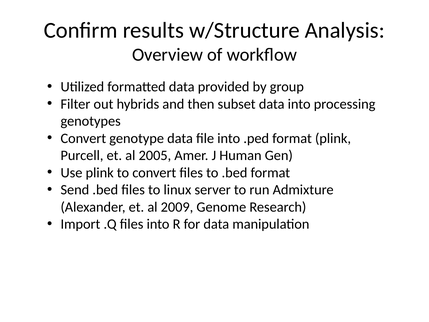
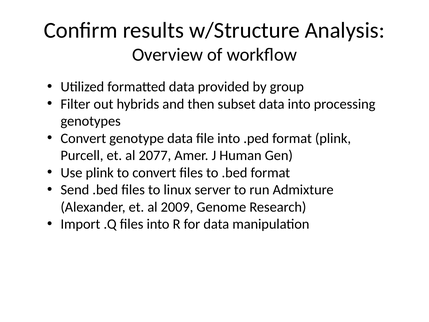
2005: 2005 -> 2077
